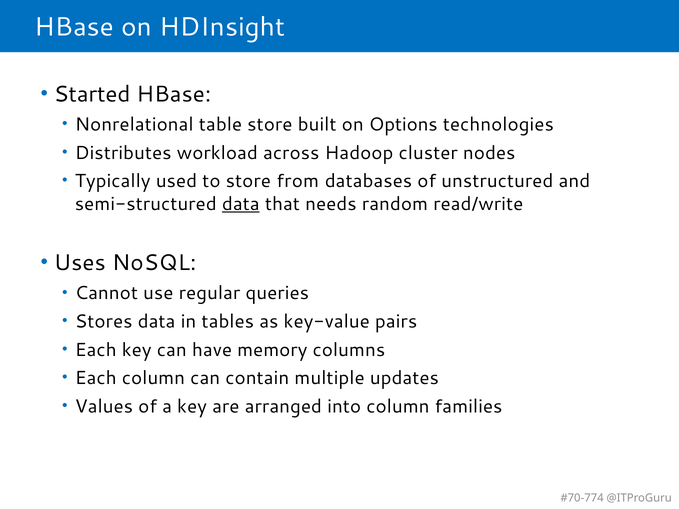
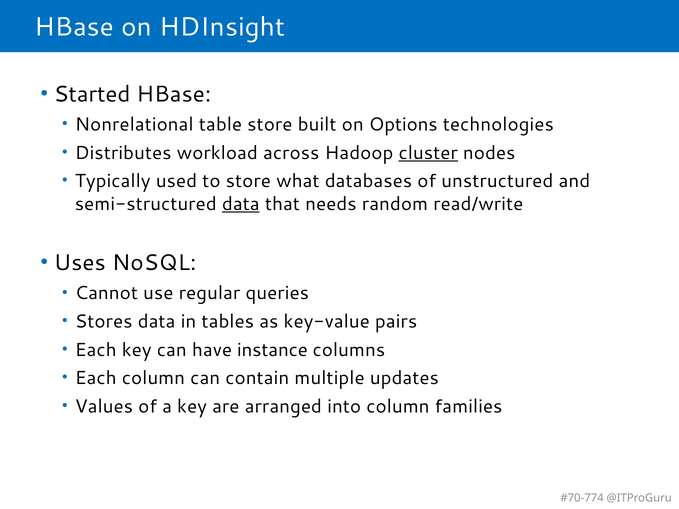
cluster underline: none -> present
from: from -> what
memory: memory -> instance
